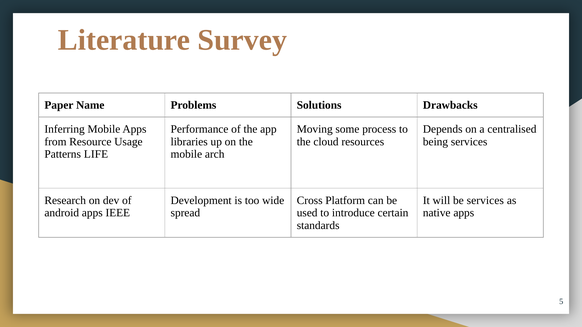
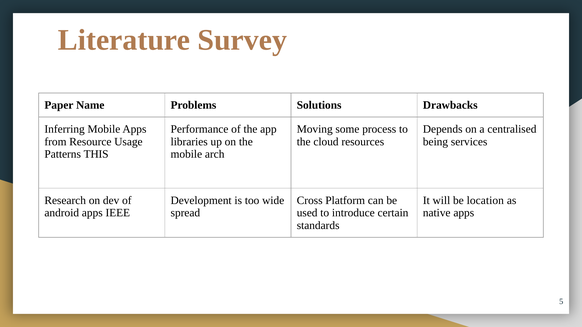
LIFE: LIFE -> THIS
be services: services -> location
